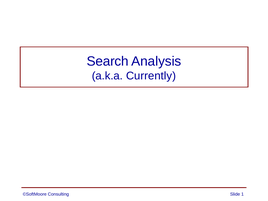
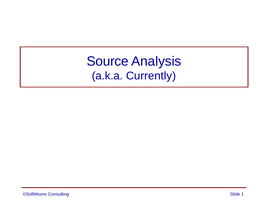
Search: Search -> Source
